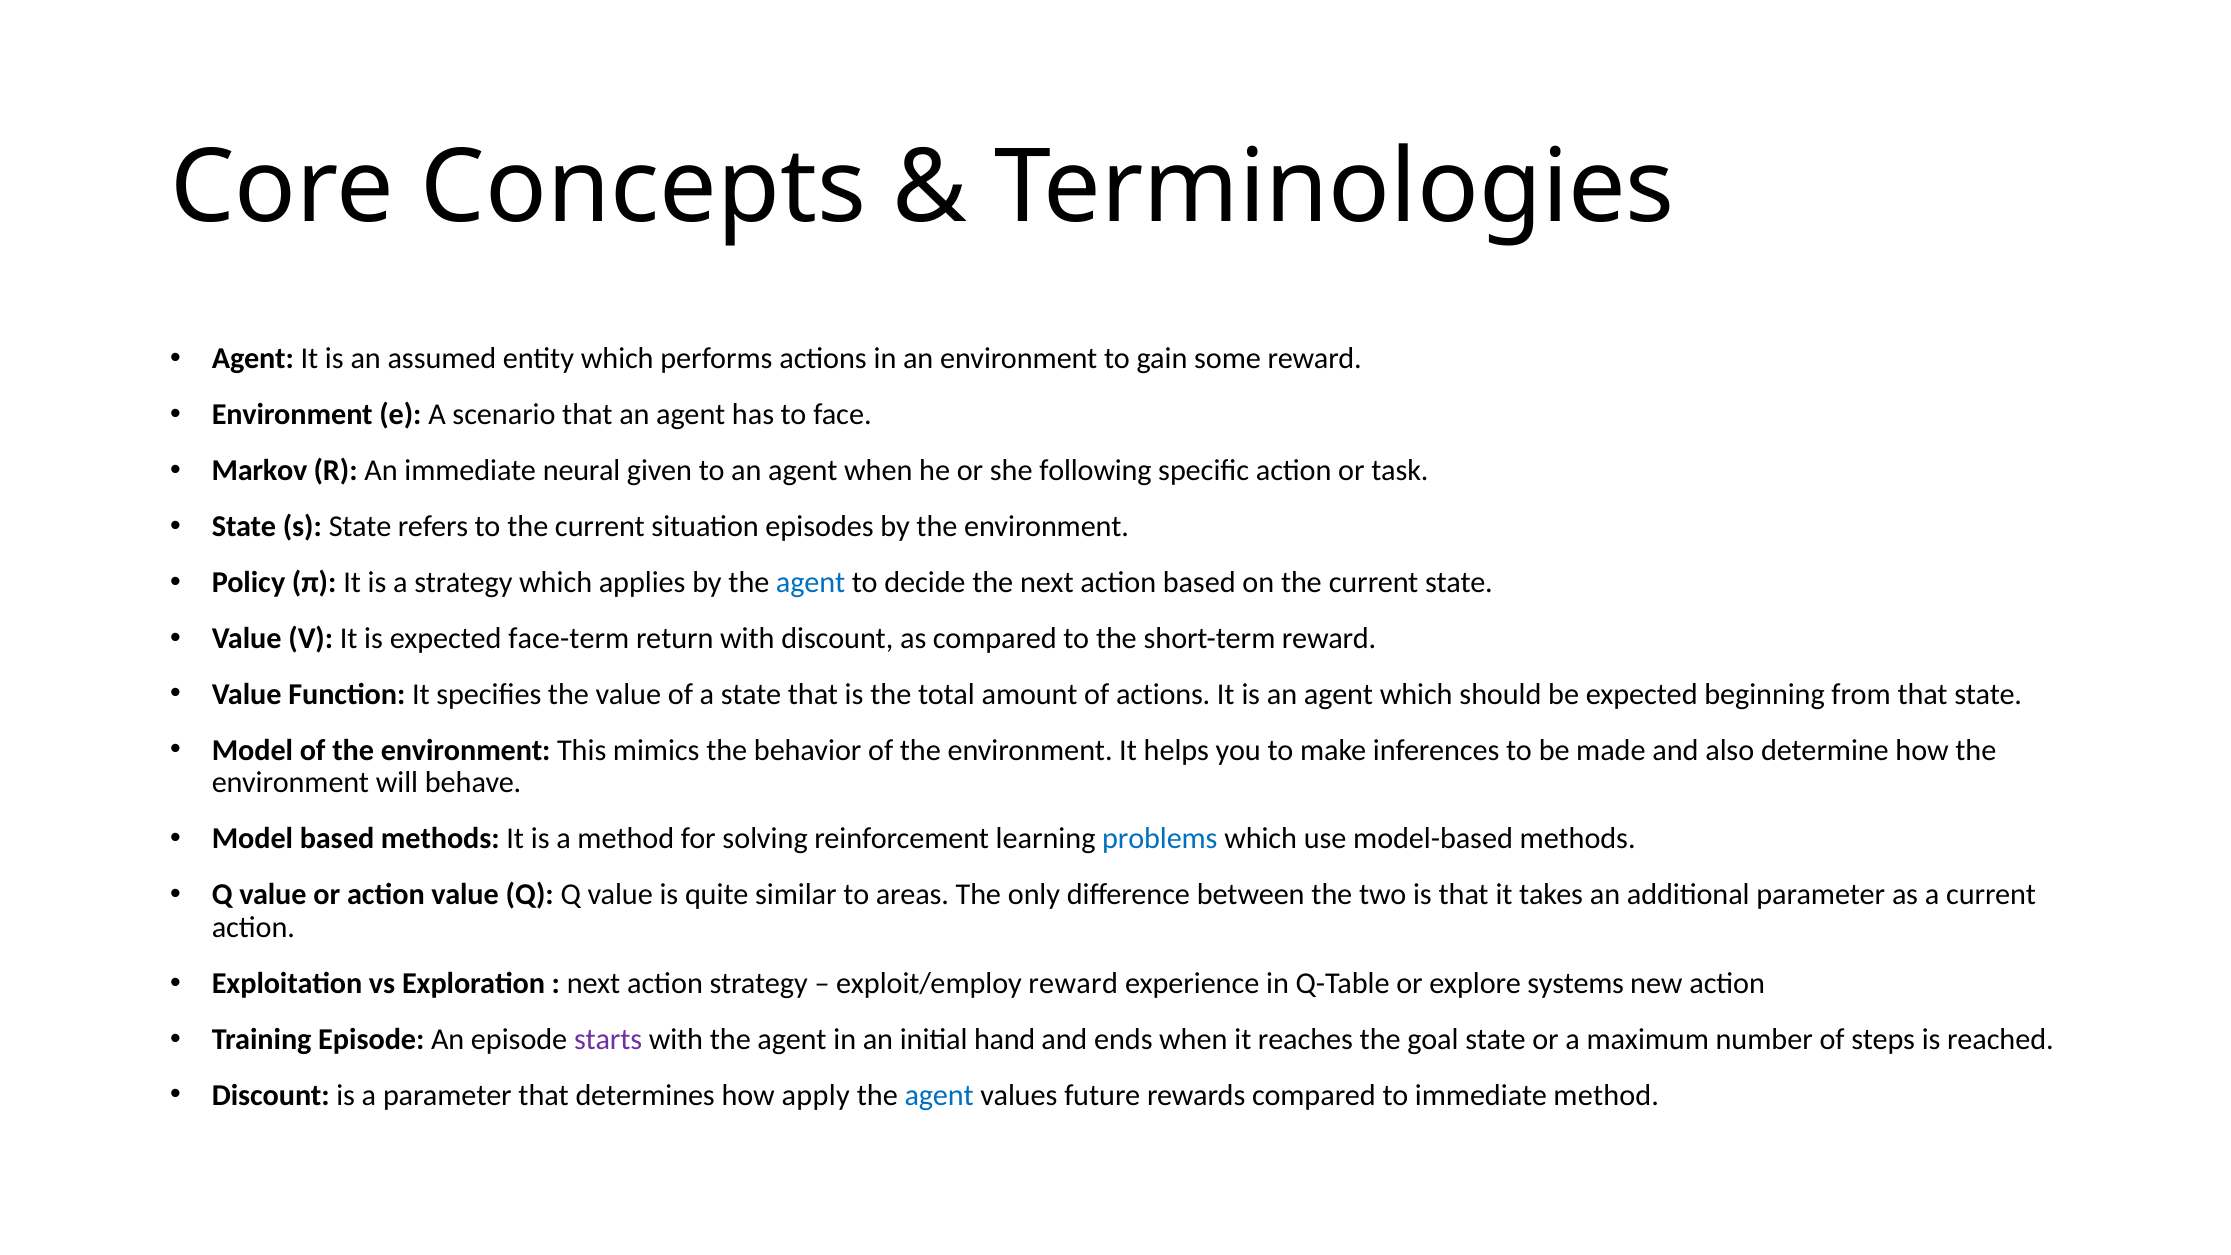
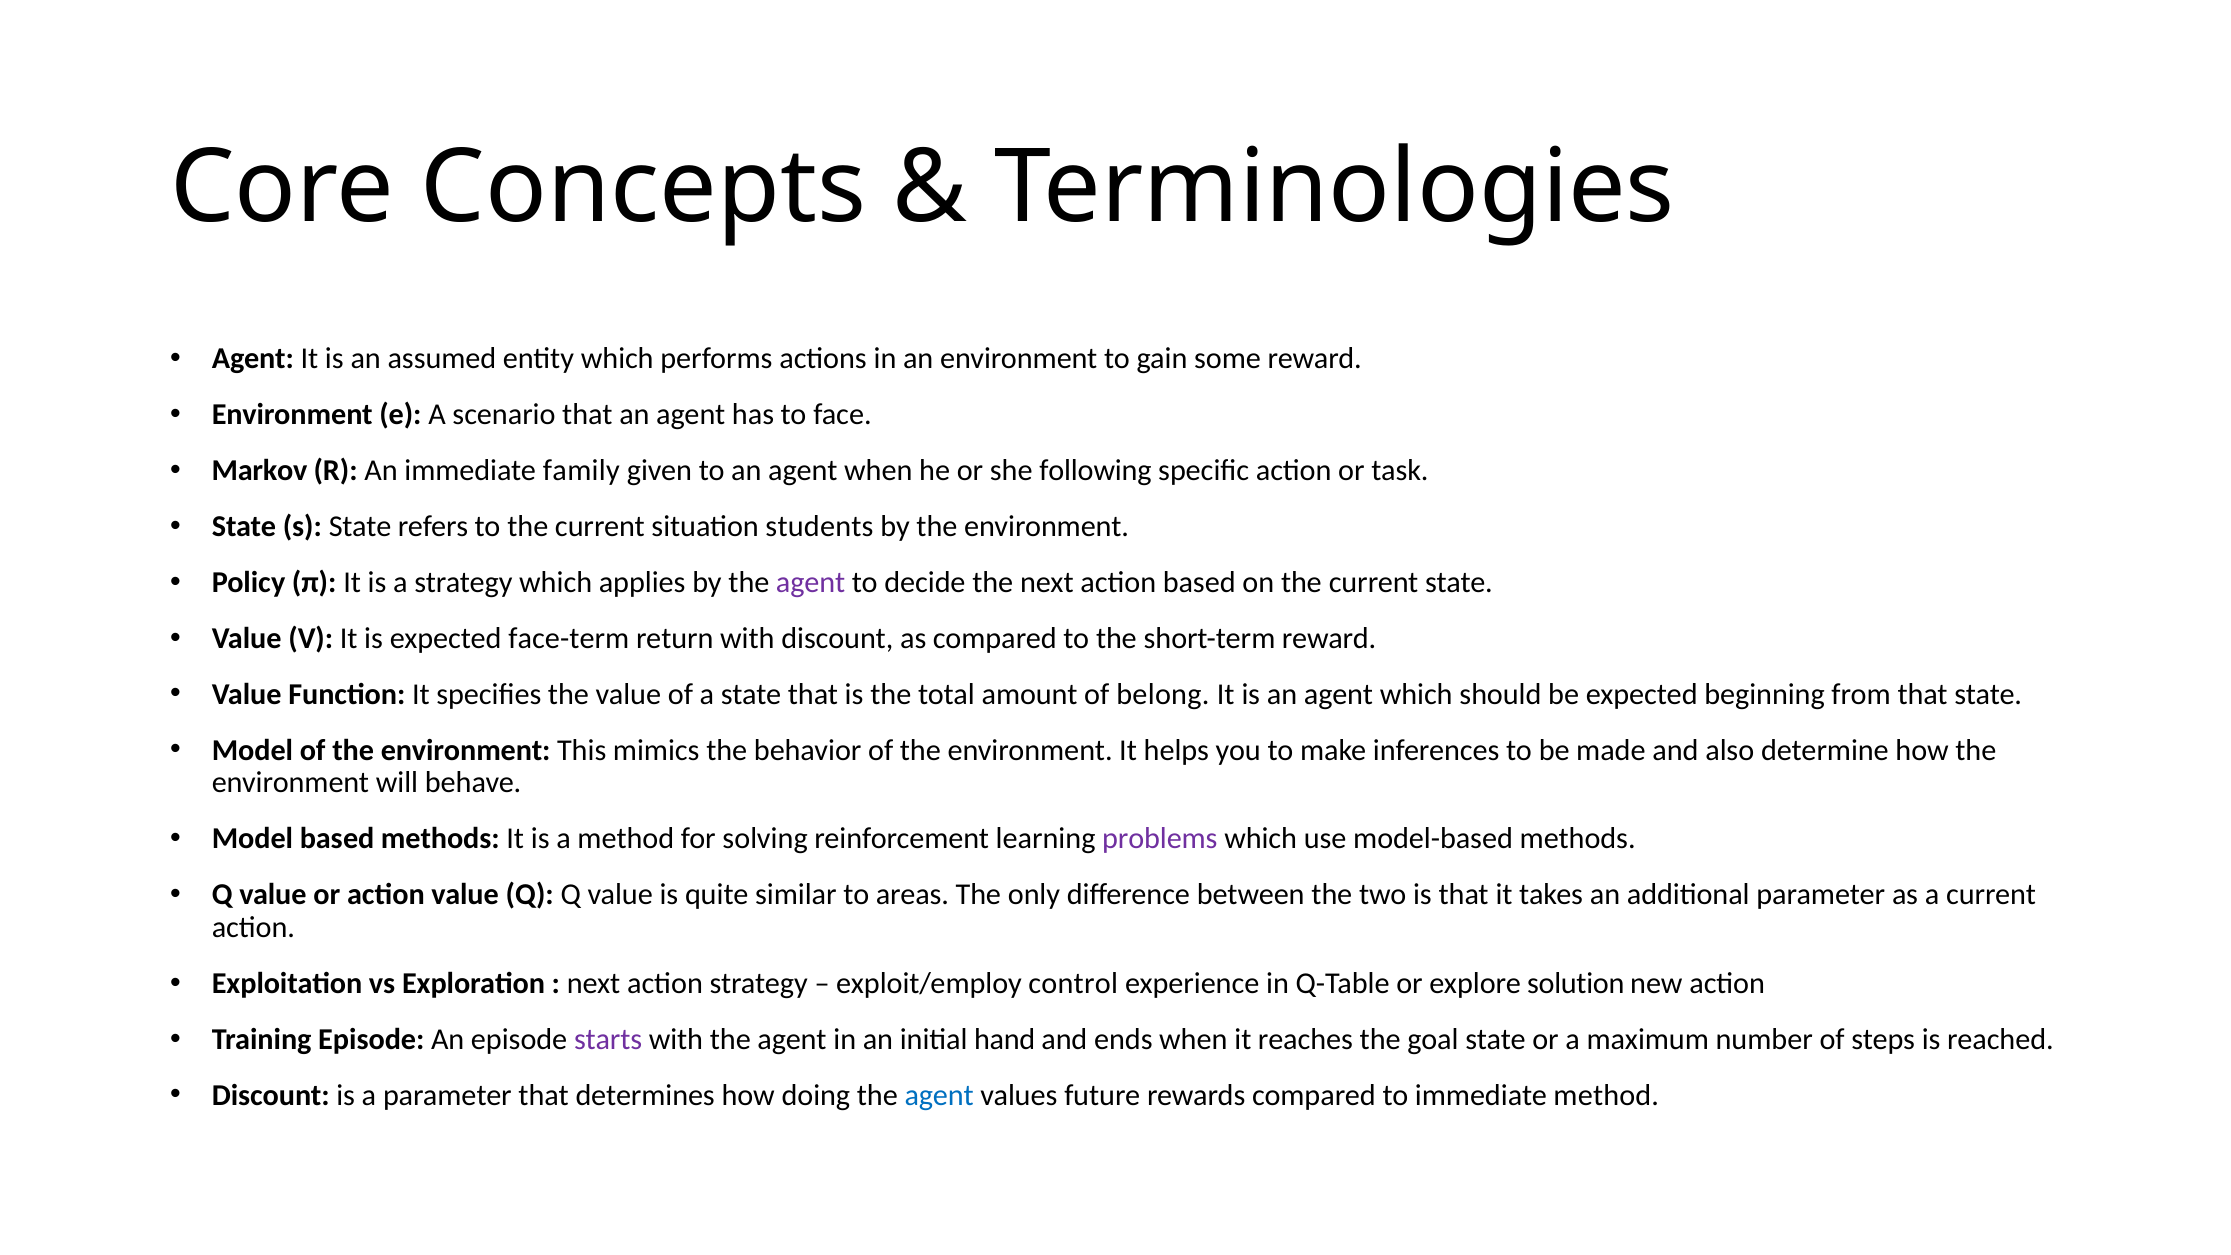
neural: neural -> family
episodes: episodes -> students
agent at (811, 582) colour: blue -> purple
of actions: actions -> belong
problems colour: blue -> purple
exploit/employ reward: reward -> control
systems: systems -> solution
apply: apply -> doing
